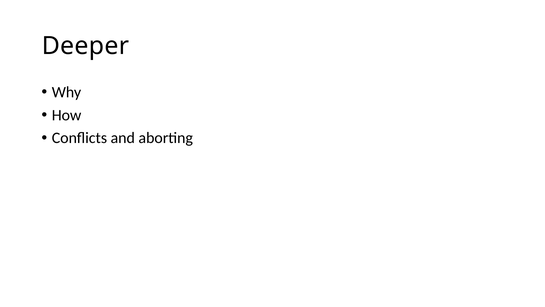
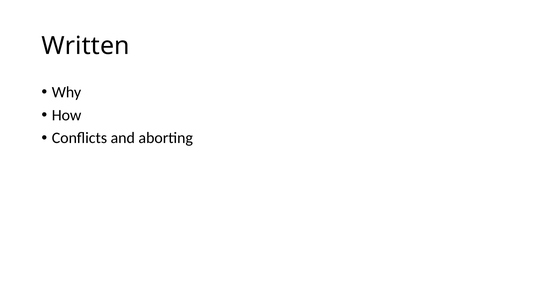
Deeper: Deeper -> Written
